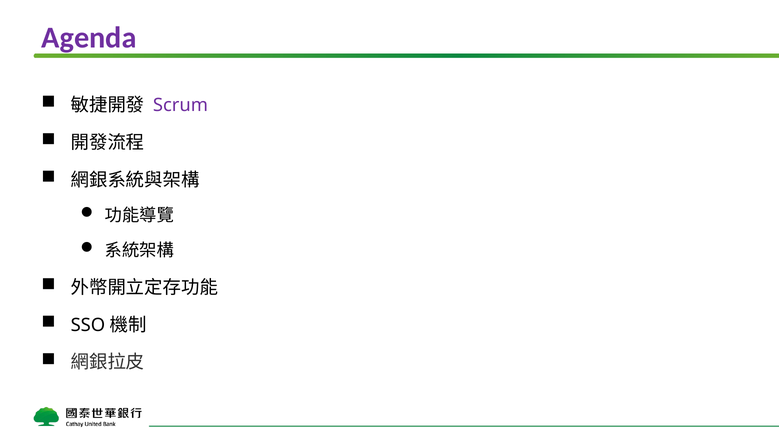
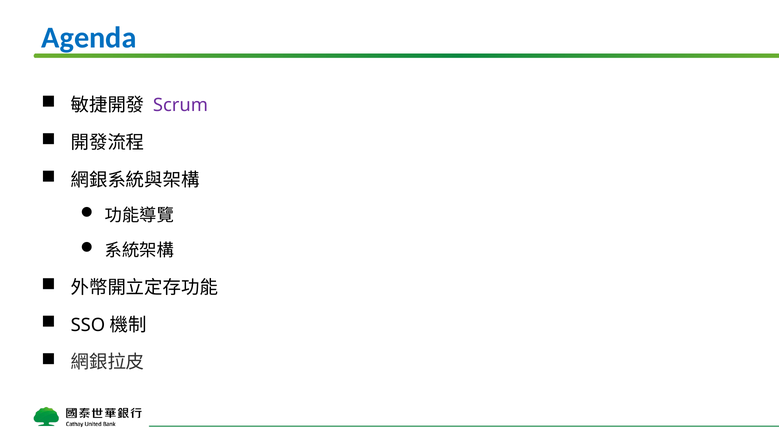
Agenda colour: purple -> blue
